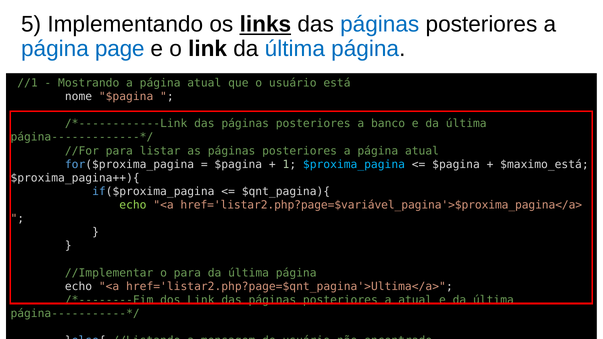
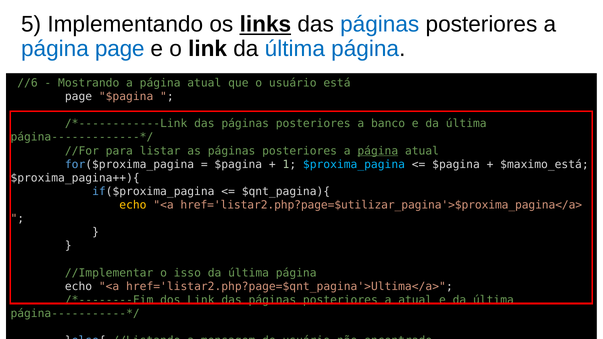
//1: //1 -> //6
nome at (79, 97): nome -> page
página at (378, 151) underline: none -> present
echo at (133, 205) colour: light green -> yellow
href='listar2.php?page=$variável_pagina'>$proxima_pagina</a>: href='listar2.php?page=$variável_pagina'>$proxima_pagina</a> -> href='listar2.php?page=$utilizar_pagina'>$proxima_pagina</a>
o para: para -> isso
